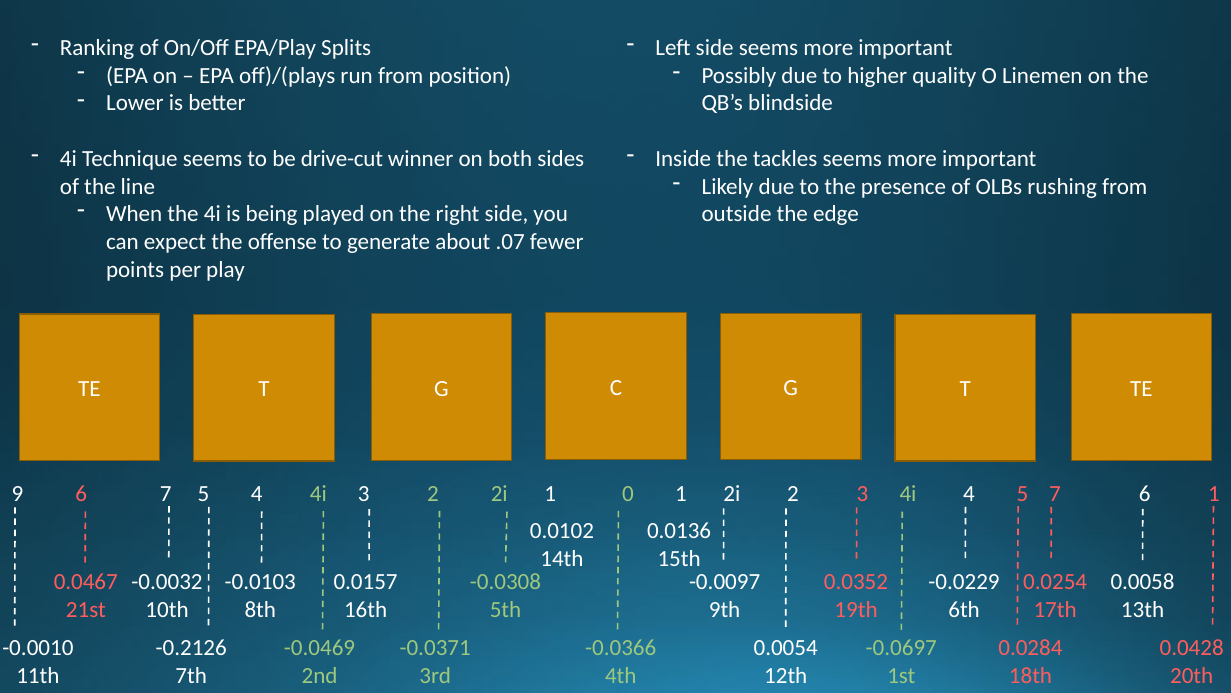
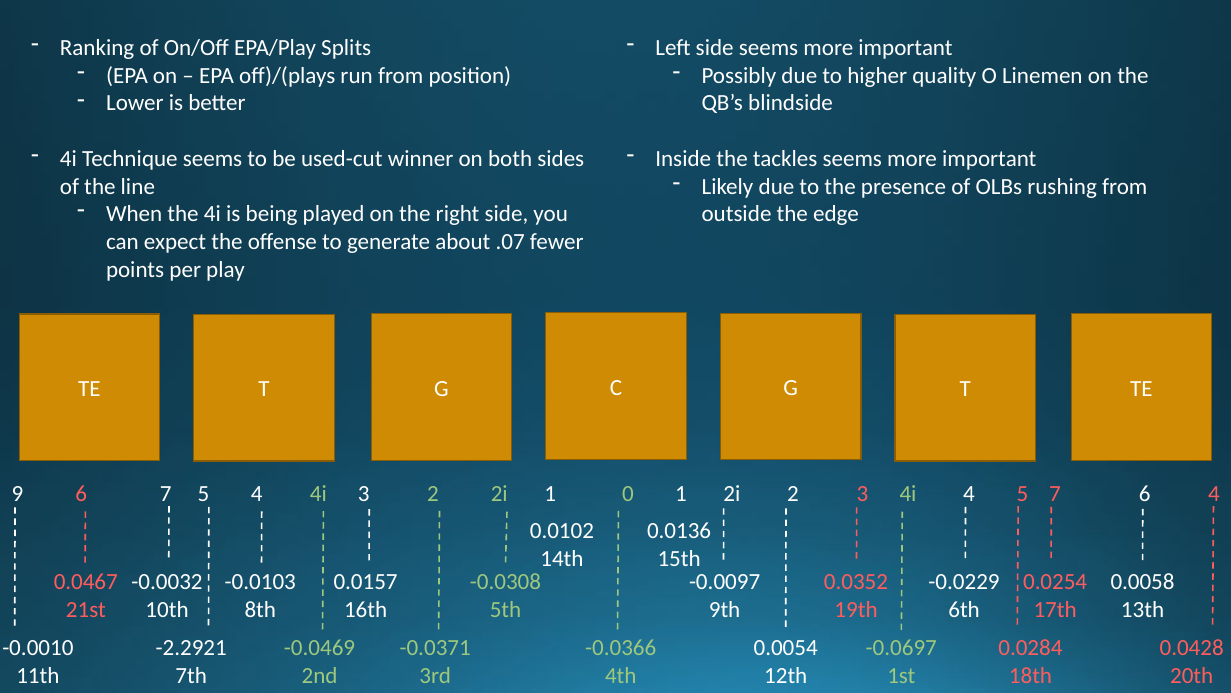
drive-cut: drive-cut -> used-cut
6 1: 1 -> 4
-0.2126: -0.2126 -> -2.2921
